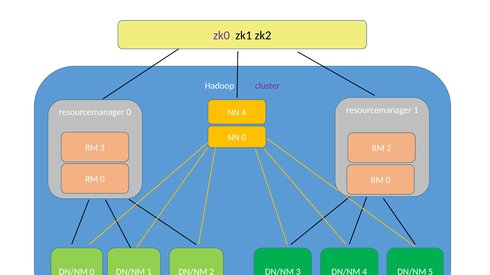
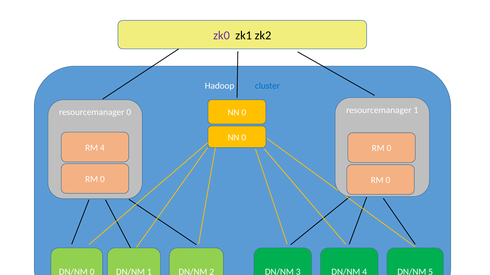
cluster colour: purple -> blue
0 NN 4: 4 -> 0
RM 3: 3 -> 4
2 at (389, 149): 2 -> 0
